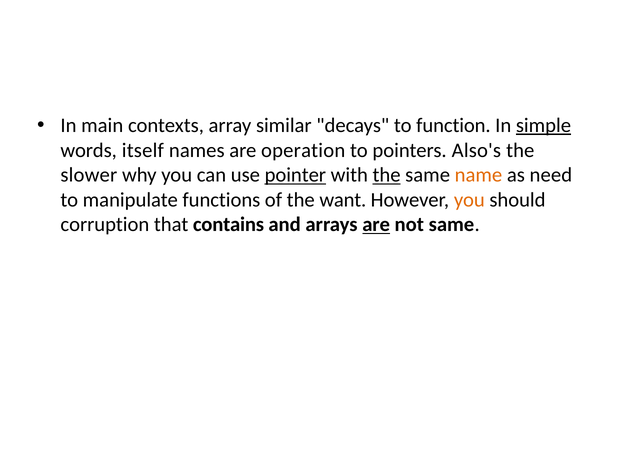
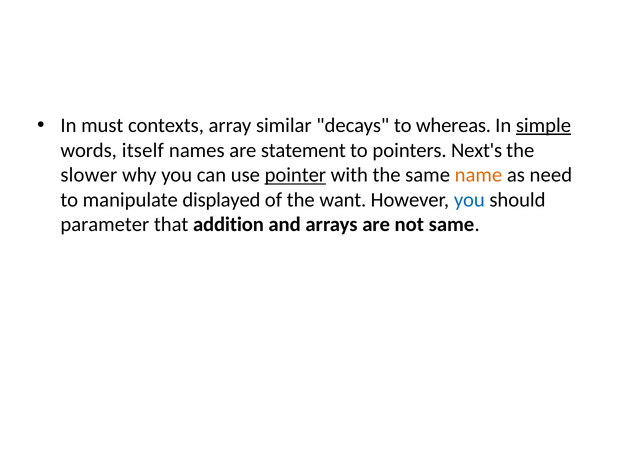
main: main -> must
function: function -> whereas
operation: operation -> statement
Also's: Also's -> Next's
the at (387, 175) underline: present -> none
functions: functions -> displayed
you at (469, 200) colour: orange -> blue
corruption: corruption -> parameter
contains: contains -> addition
are at (376, 225) underline: present -> none
